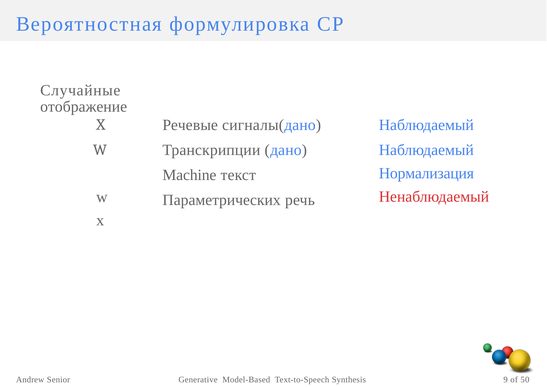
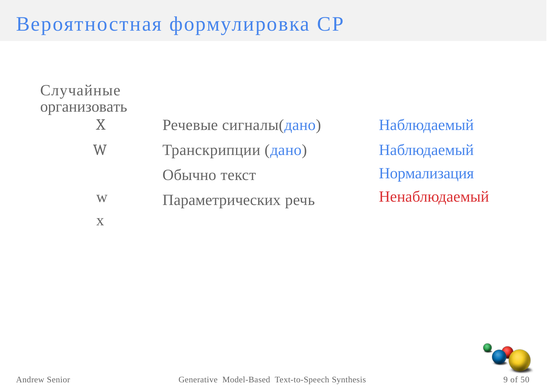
отображение: отображение -> организовать
Machine: Machine -> Обычно
